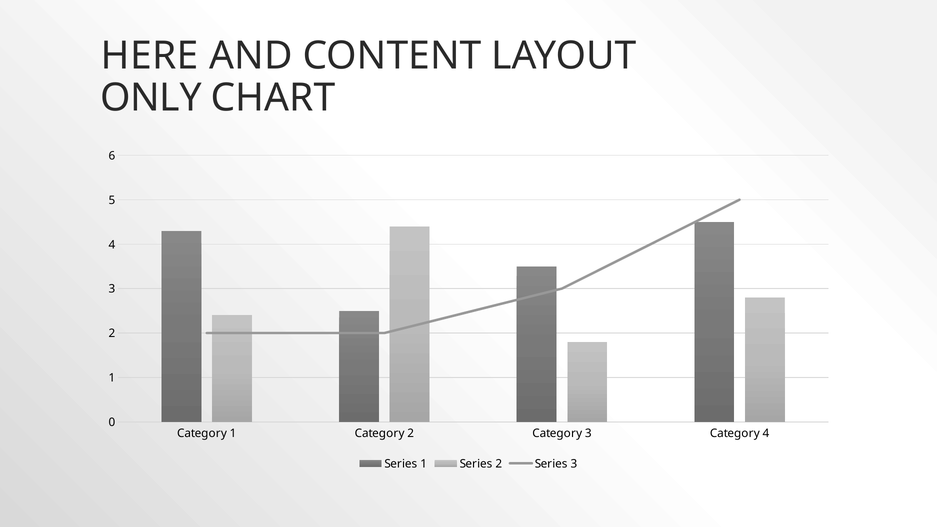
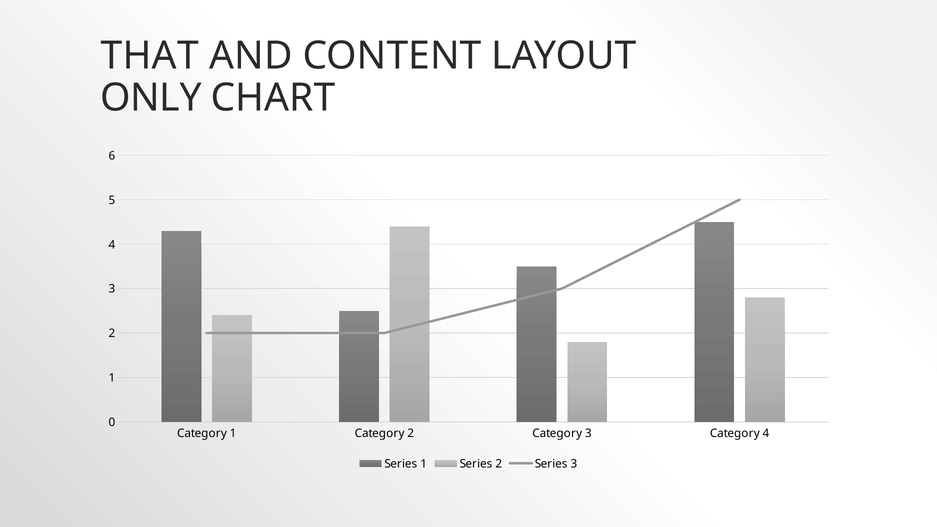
HERE: HERE -> THAT
